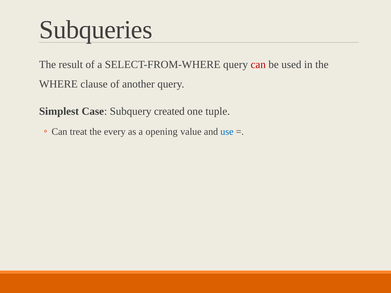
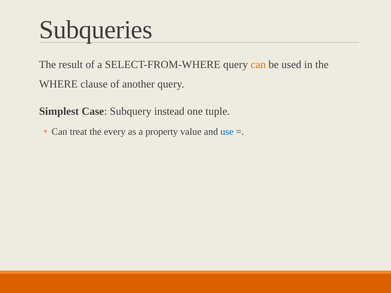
can at (258, 65) colour: red -> orange
created: created -> instead
opening: opening -> property
